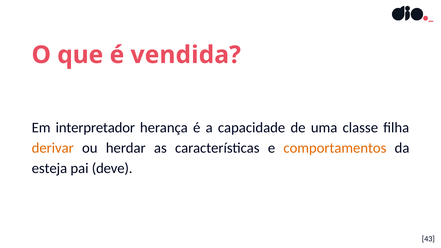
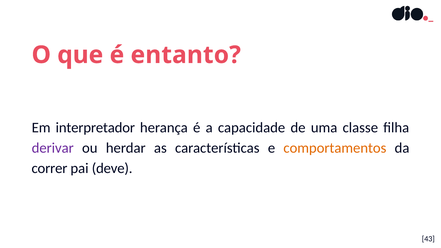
vendida: vendida -> entanto
derivar colour: orange -> purple
esteja: esteja -> correr
